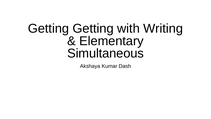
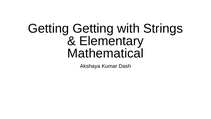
Writing: Writing -> Strings
Simultaneous: Simultaneous -> Mathematical
